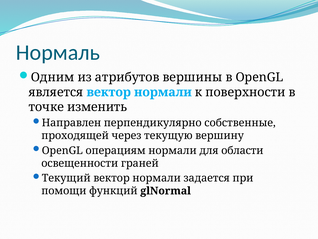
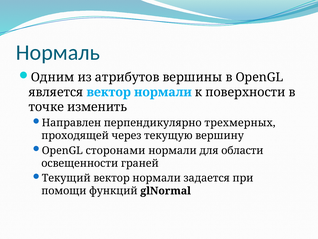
собственные: собственные -> трехмерных
операциям: операциям -> сторонами
